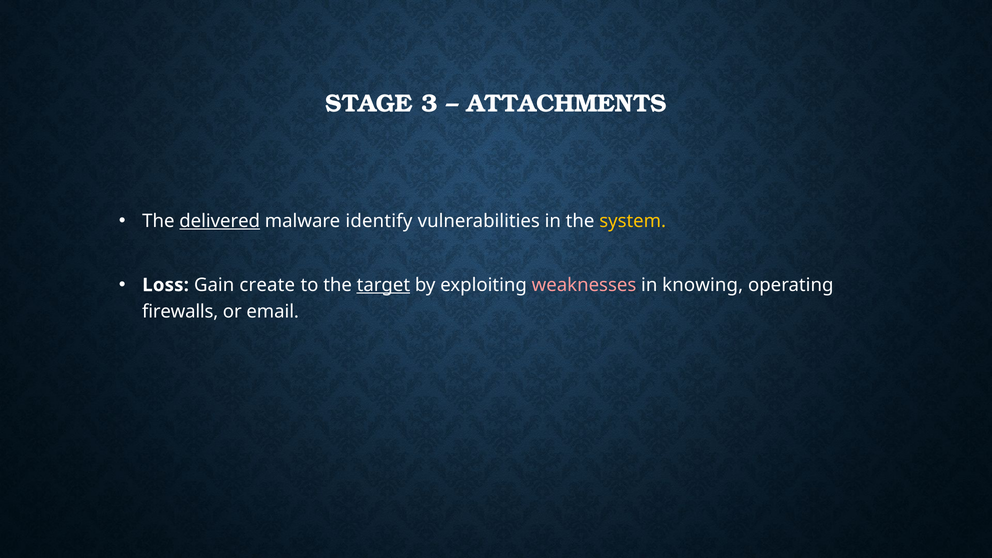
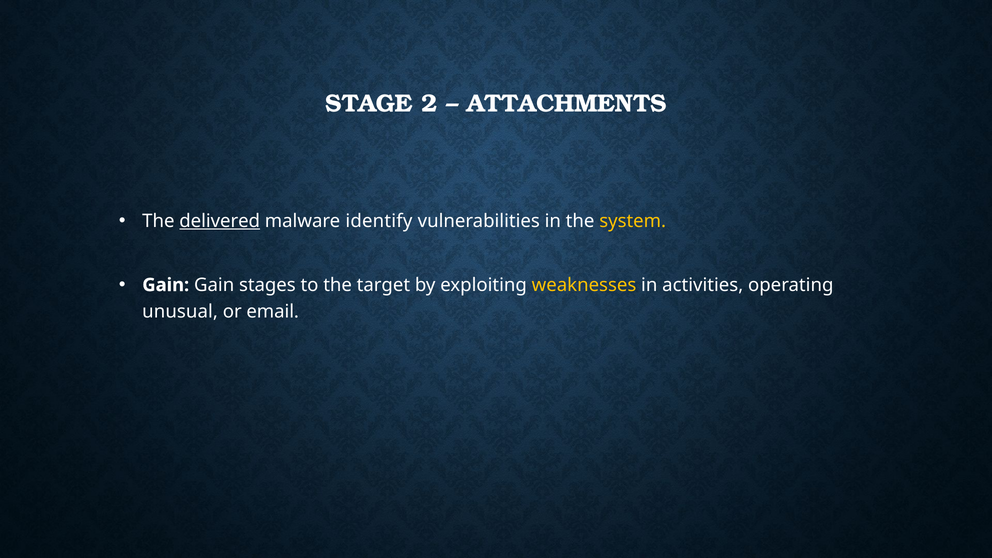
3: 3 -> 2
Loss at (166, 285): Loss -> Gain
create: create -> stages
target underline: present -> none
weaknesses colour: pink -> yellow
knowing: knowing -> activities
firewalls: firewalls -> unusual
